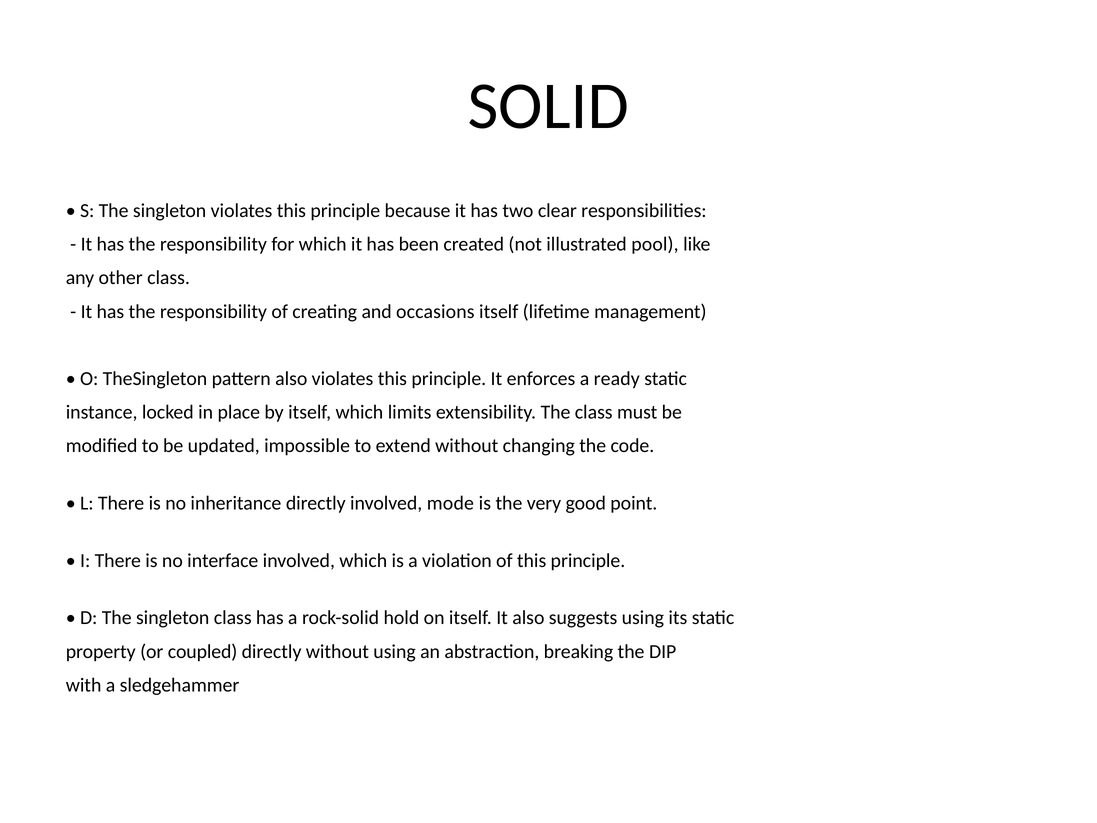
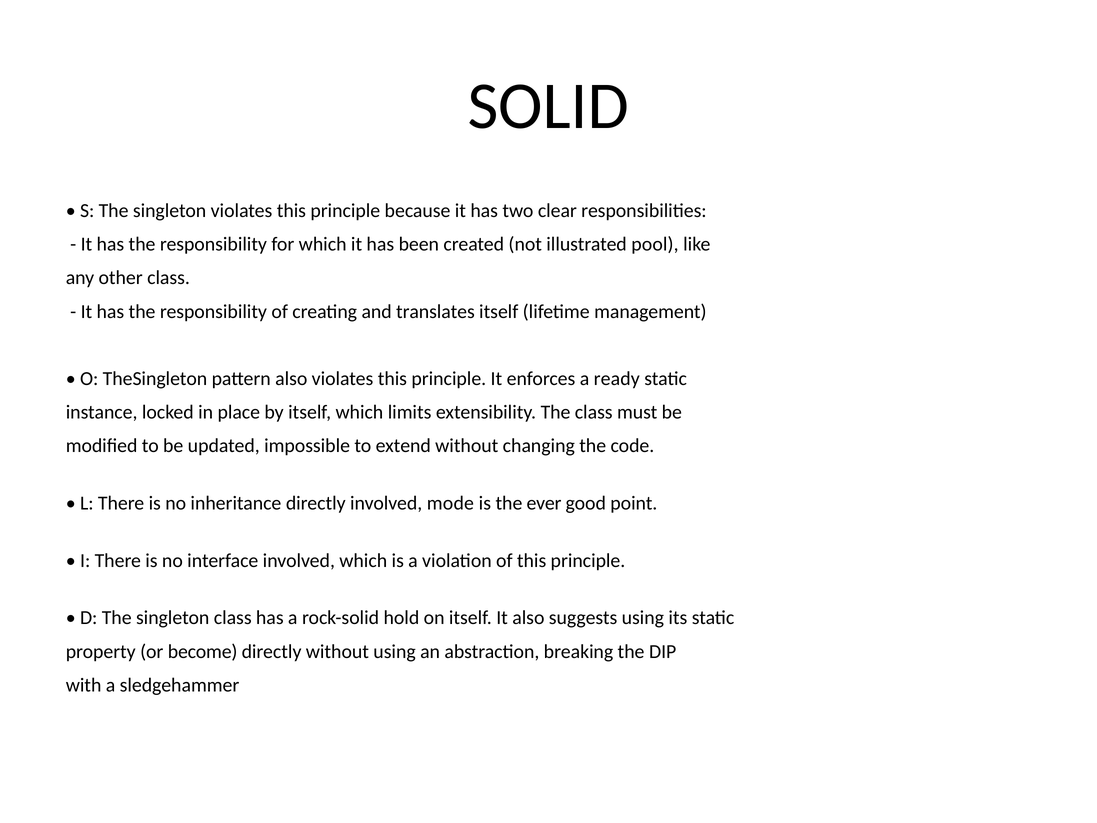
occasions: occasions -> translates
very: very -> ever
coupled: coupled -> become
